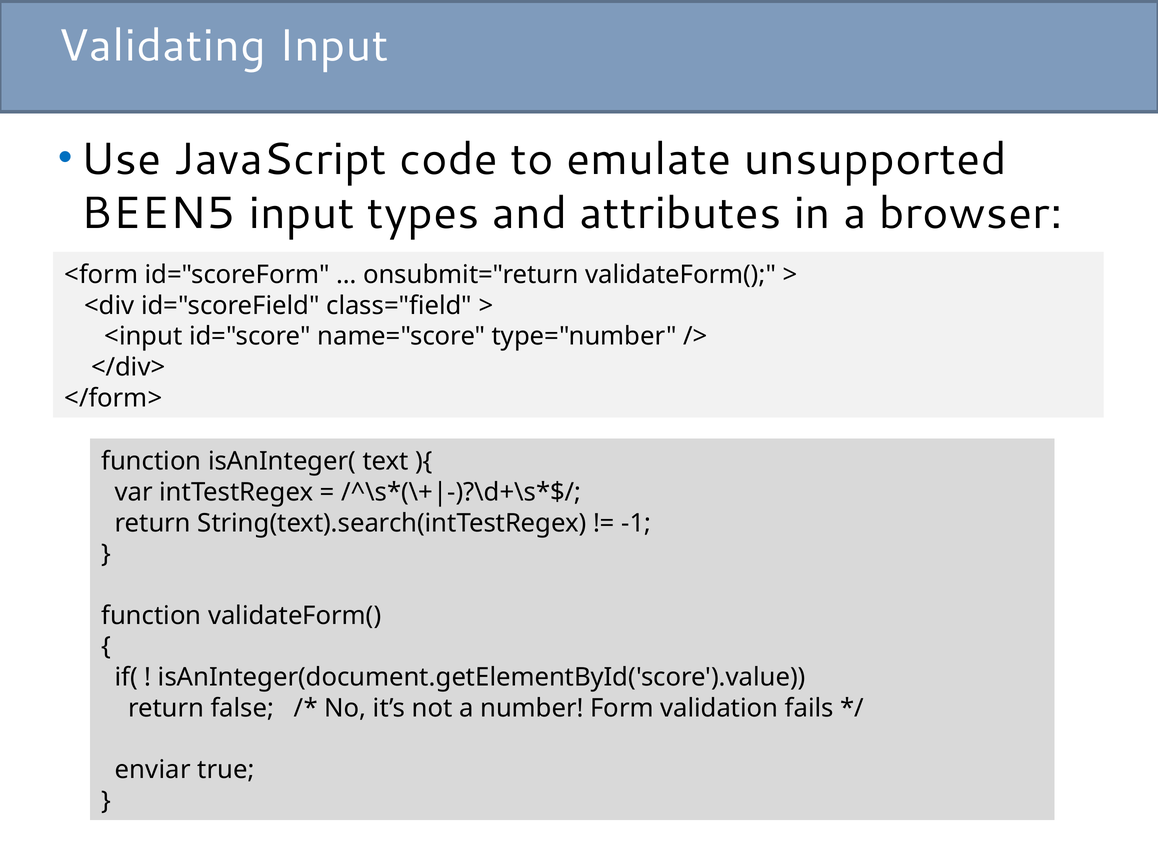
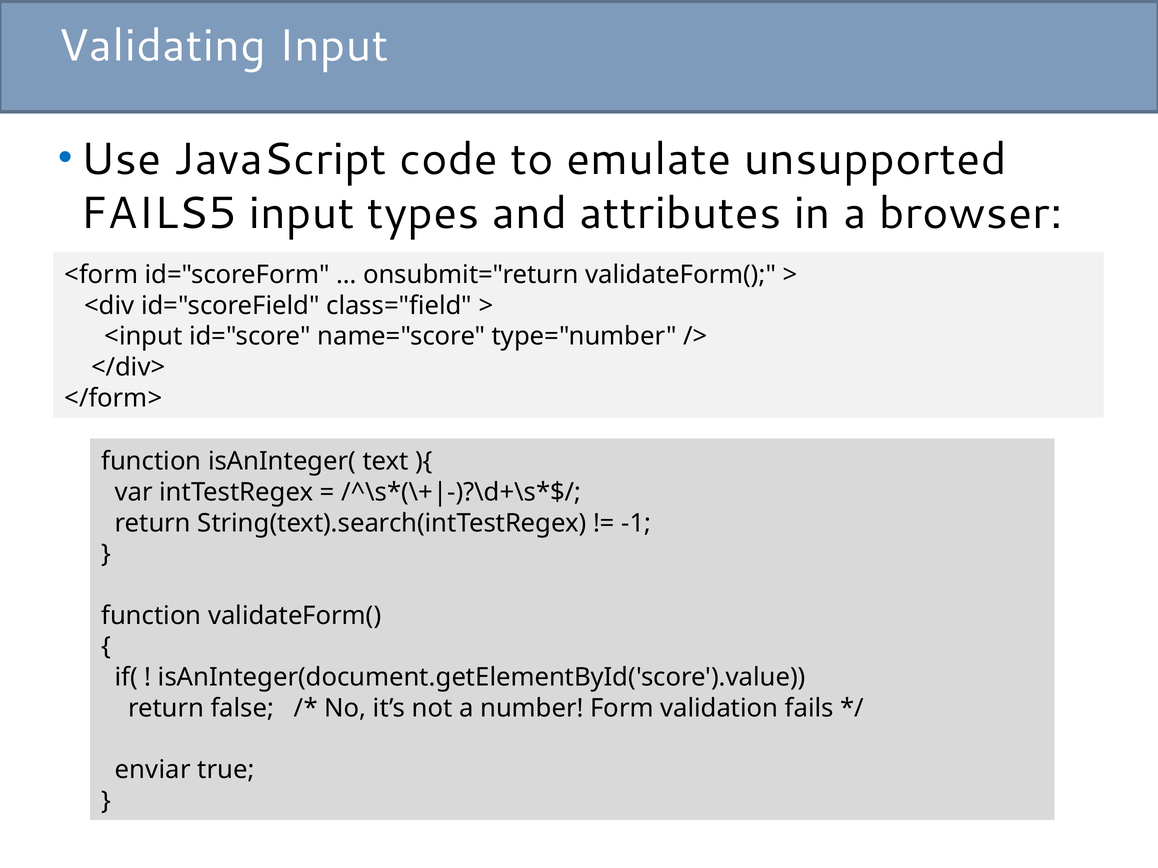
BEEN5: BEEN5 -> FAILS5
